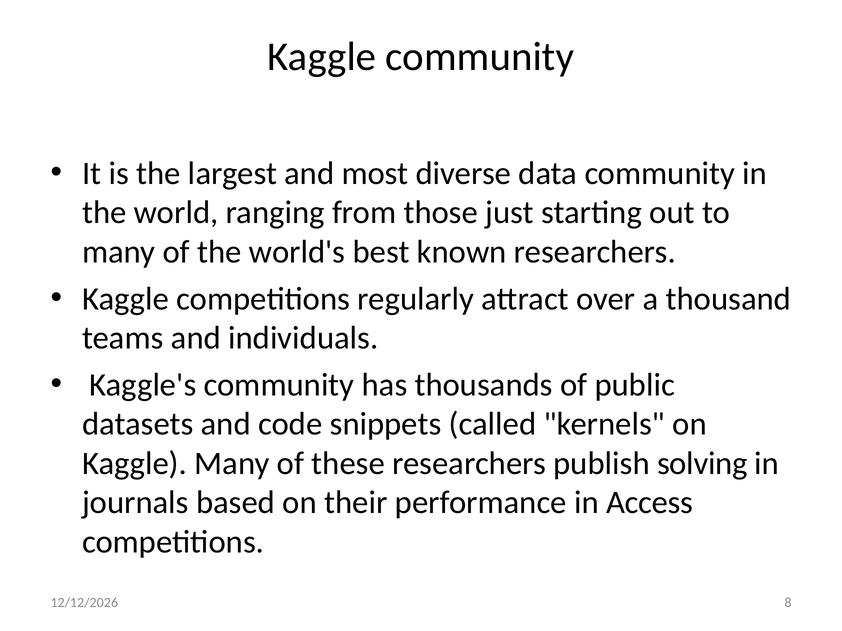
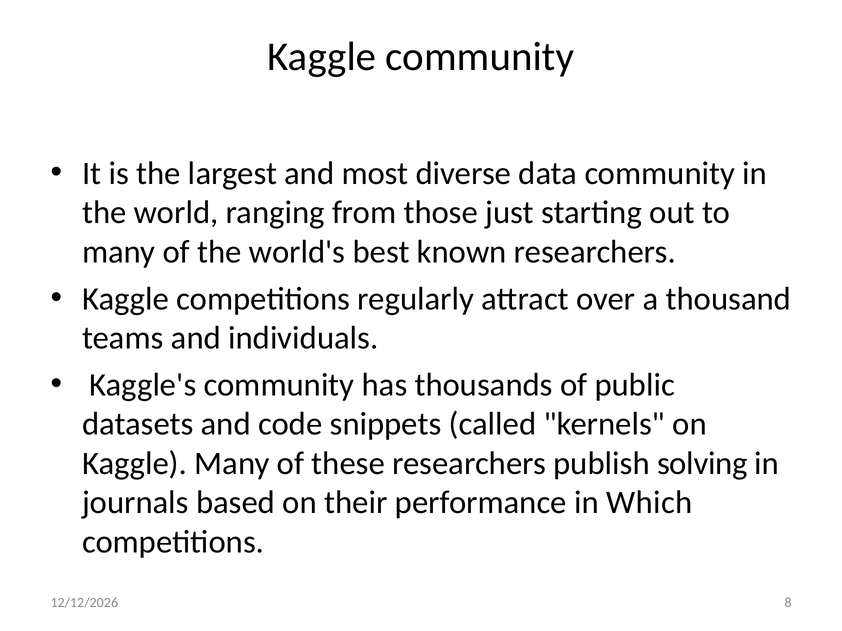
Access: Access -> Which
